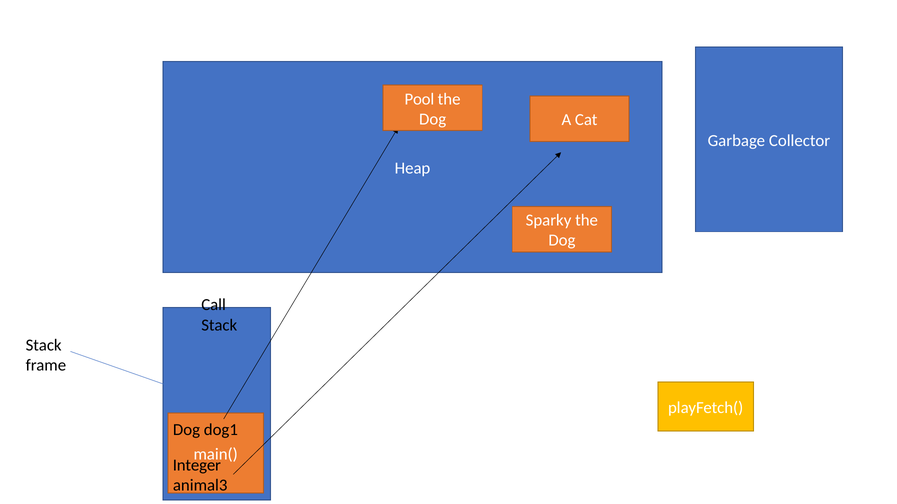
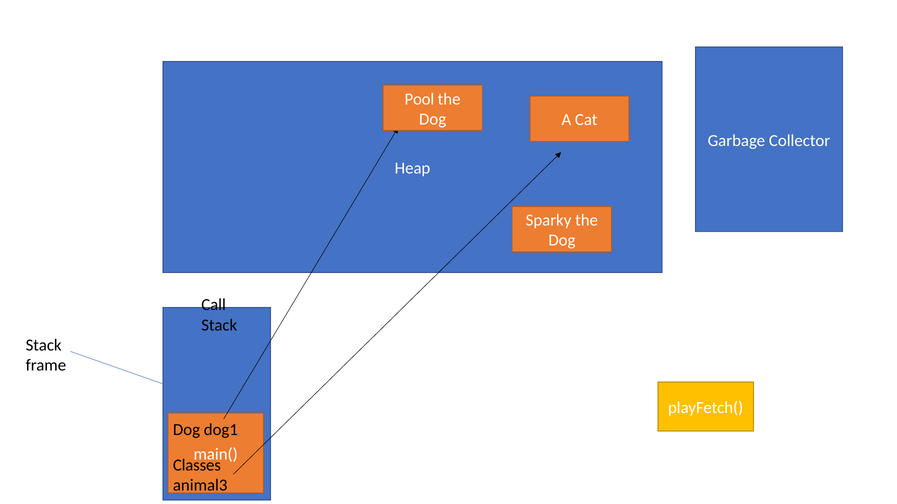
Integer: Integer -> Classes
